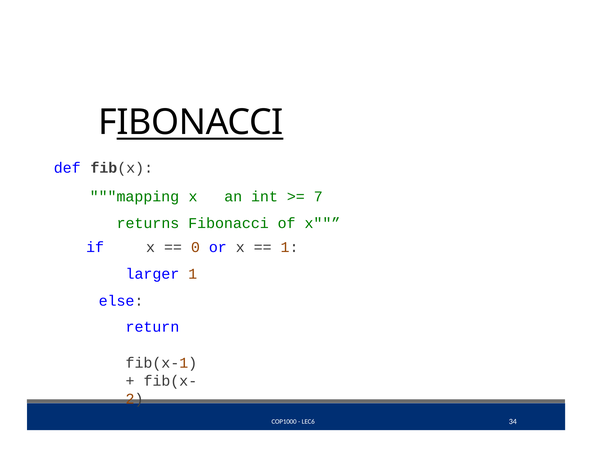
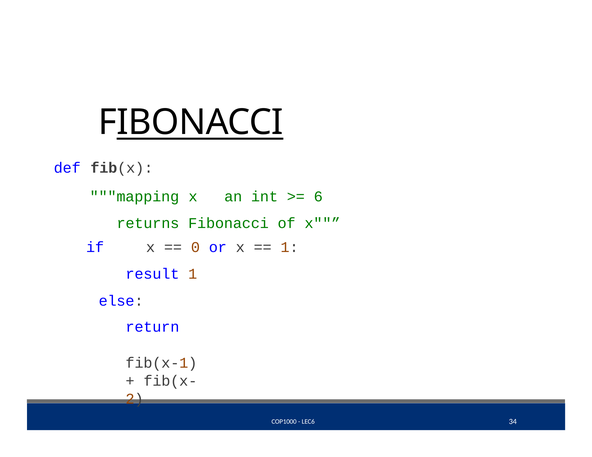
7: 7 -> 6
larger: larger -> result
